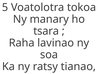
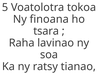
manary: manary -> finoana
